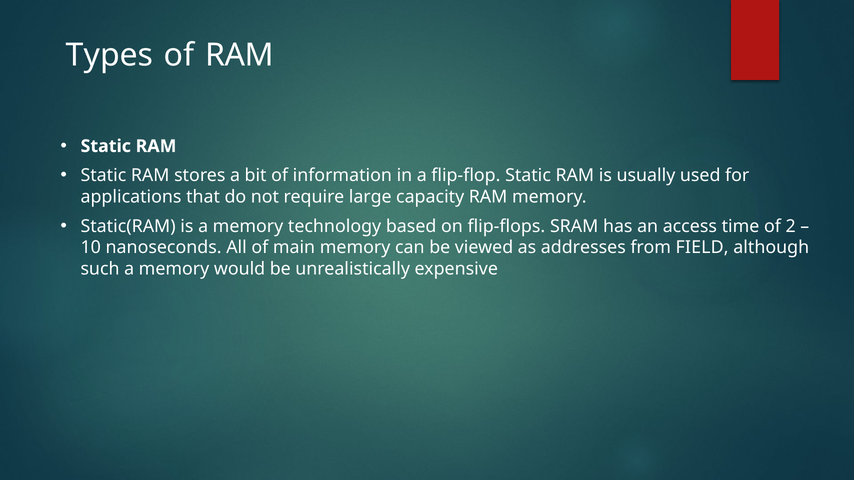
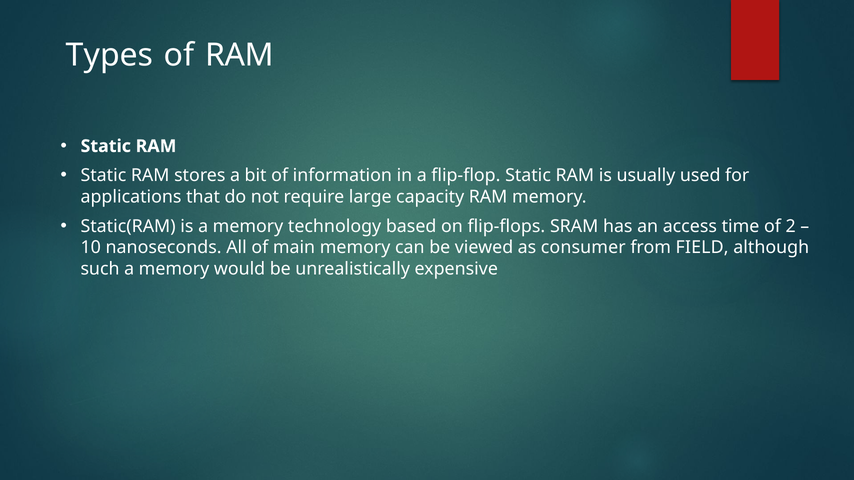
addresses: addresses -> consumer
